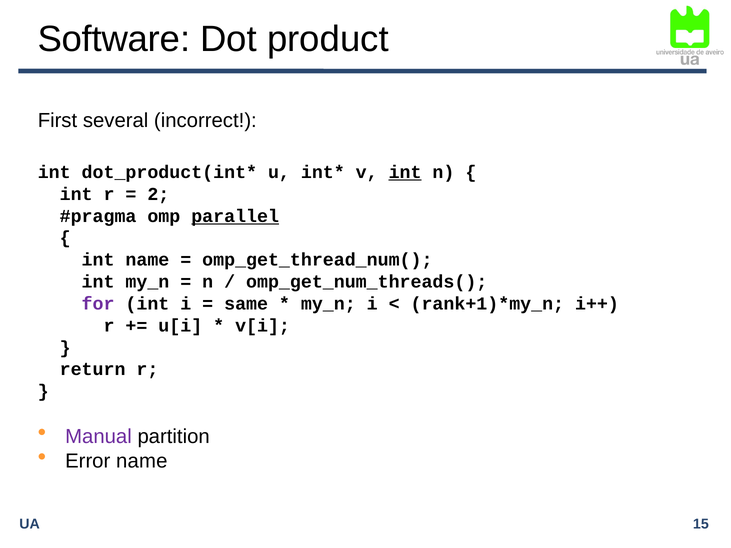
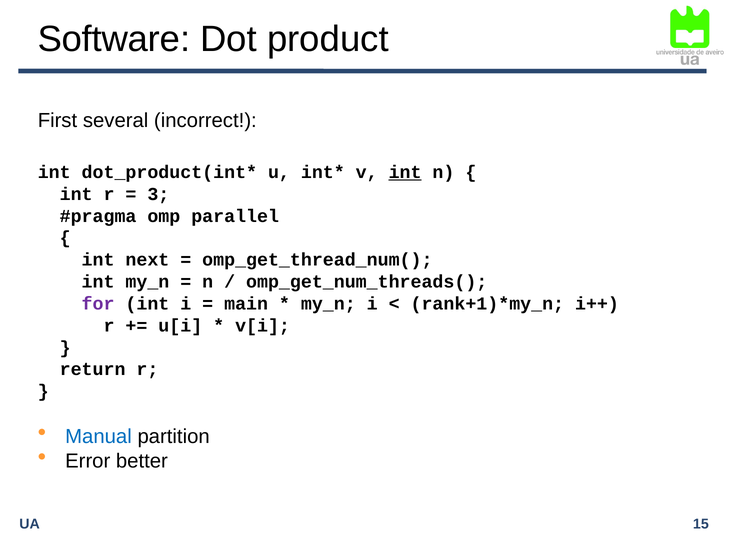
2: 2 -> 3
parallel underline: present -> none
int name: name -> next
same: same -> main
Manual colour: purple -> blue
Error name: name -> better
